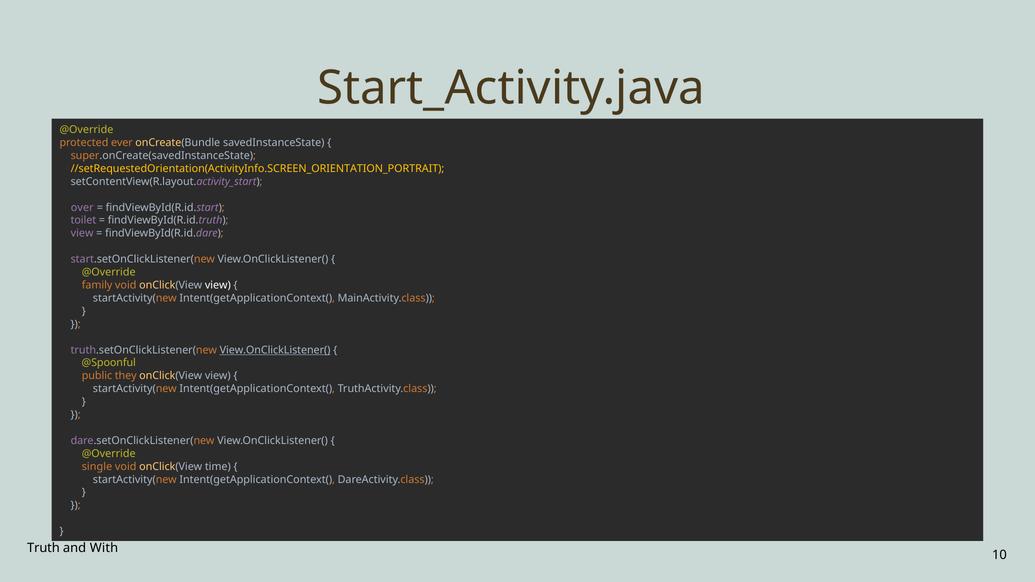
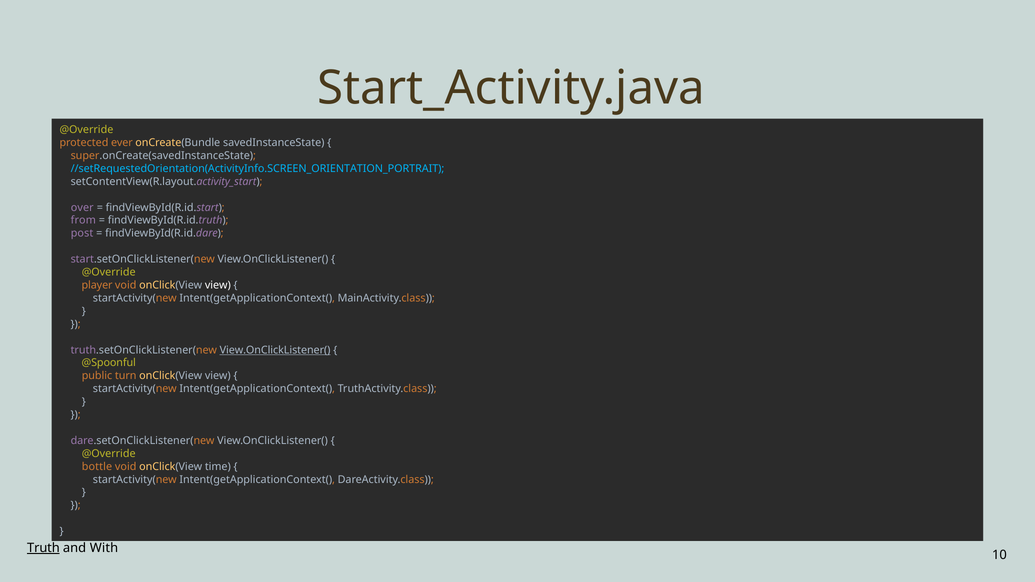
//setRequestedOrientation(ActivityInfo.SCREEN_ORIENTATION_PORTRAIT colour: yellow -> light blue
toilet: toilet -> from
view at (82, 233): view -> post
family: family -> player
they: they -> turn
single: single -> bottle
Truth underline: none -> present
